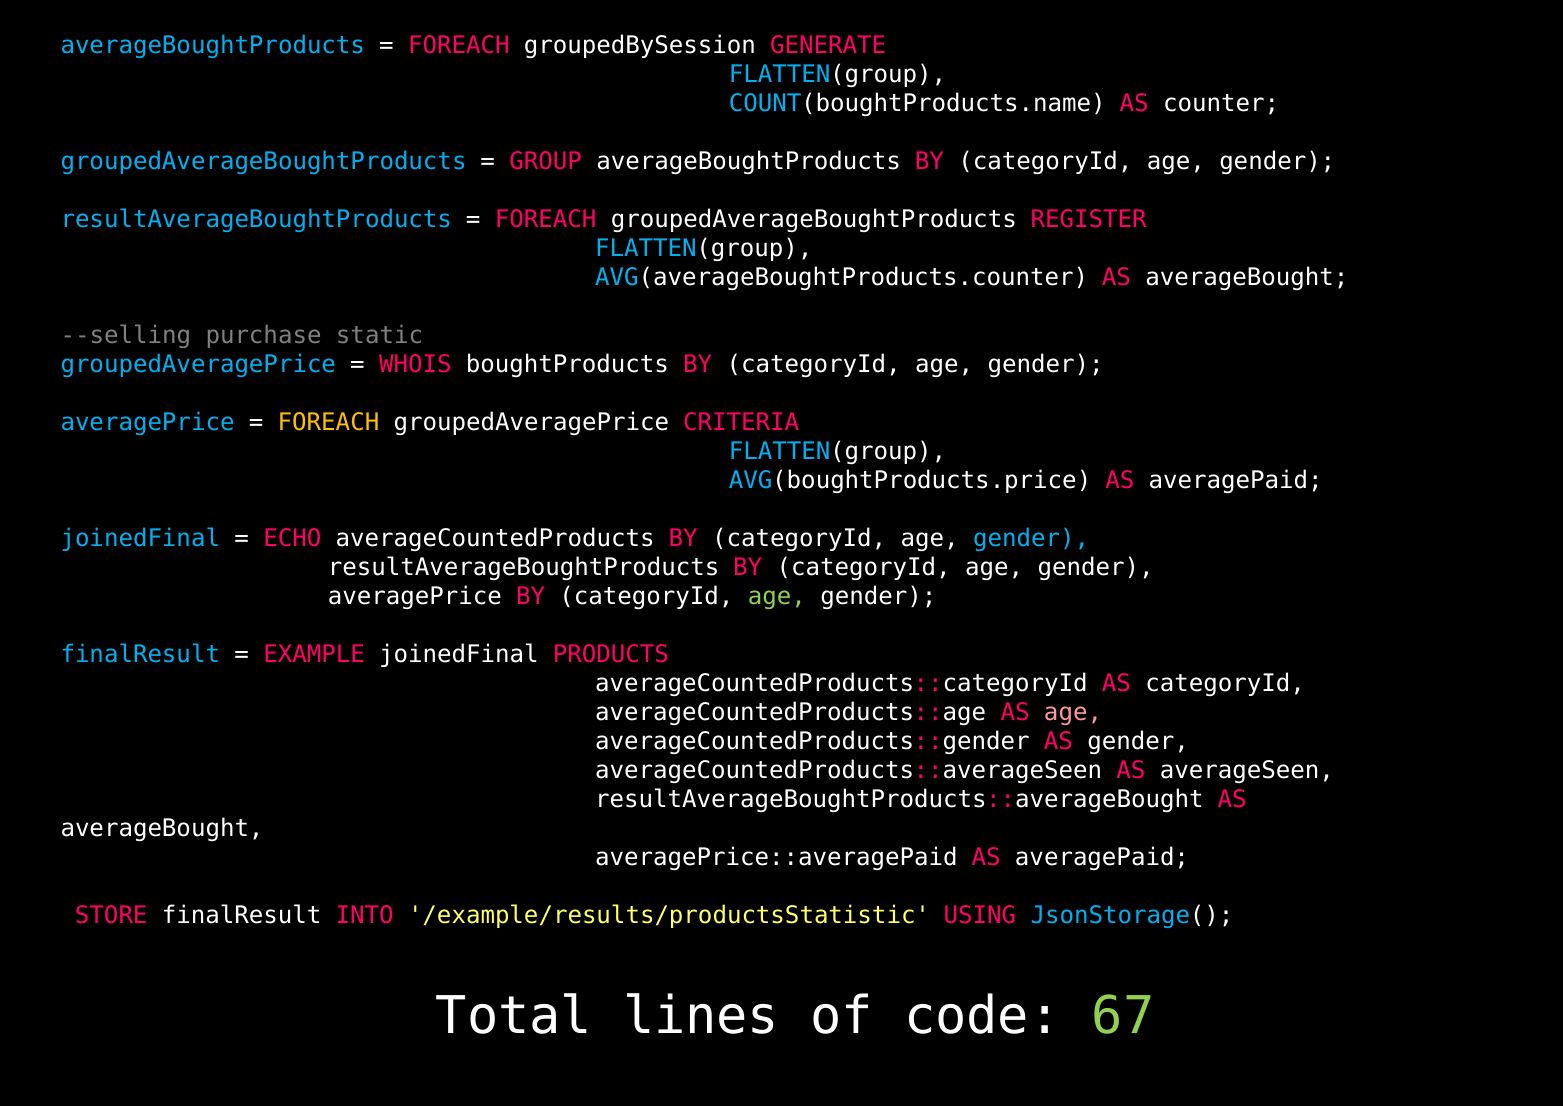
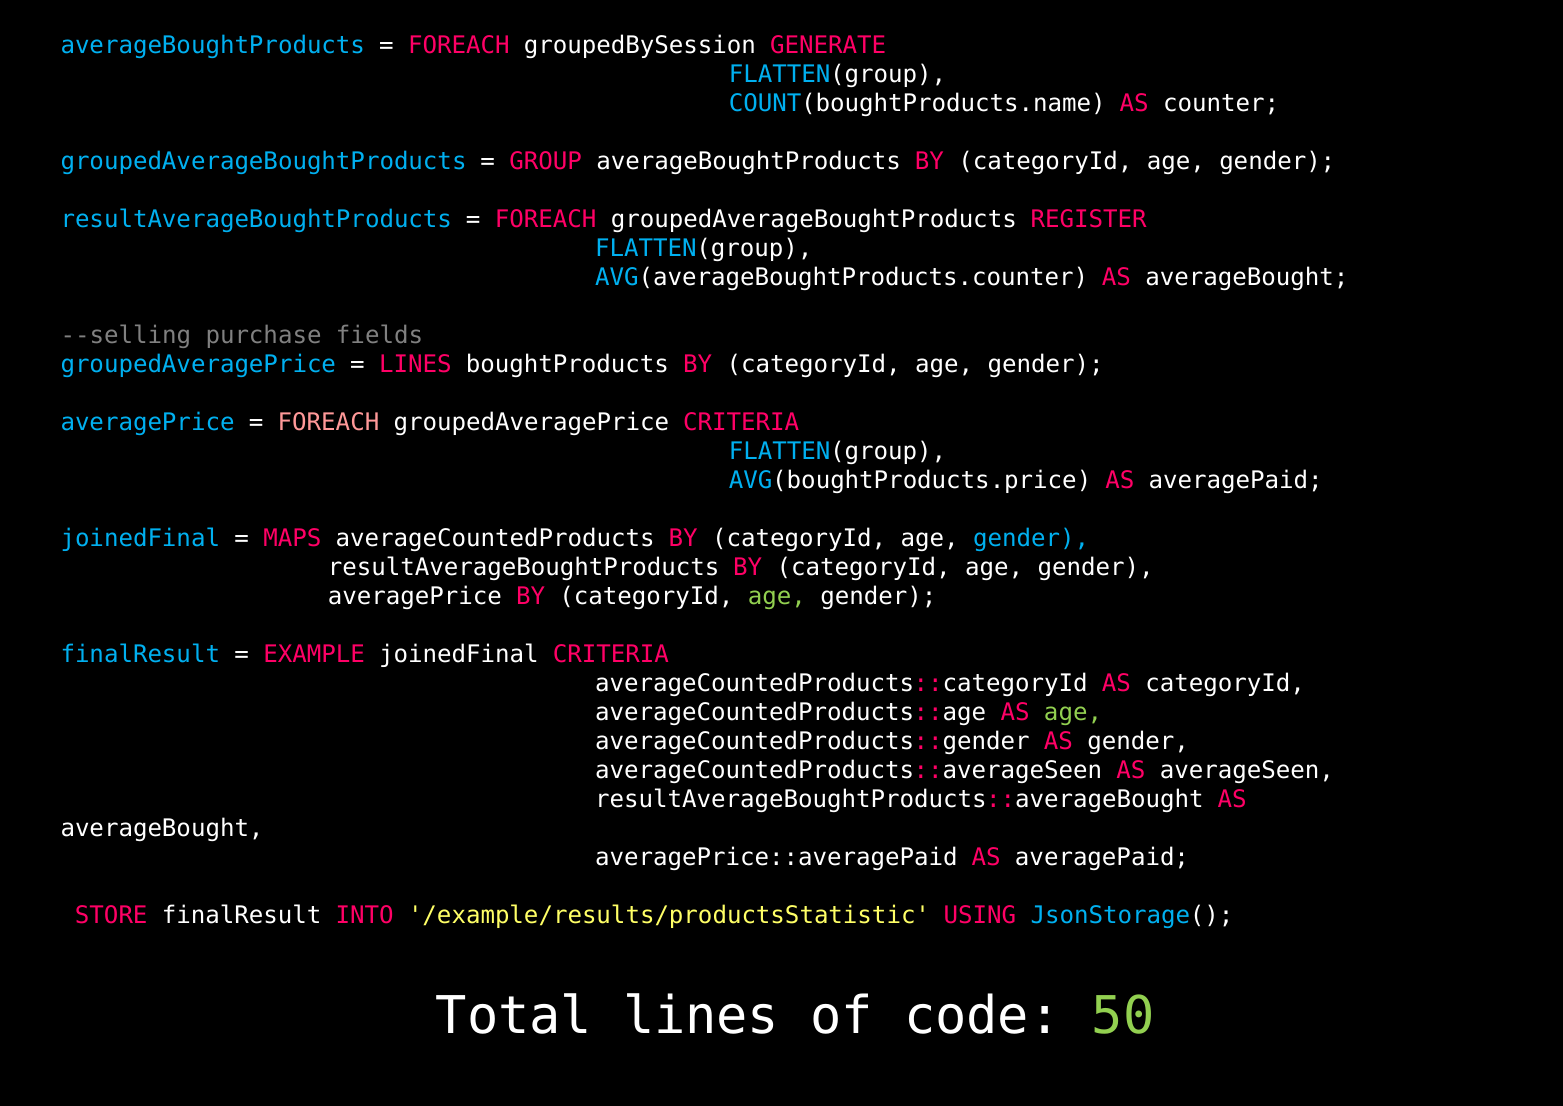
static: static -> fields
WHOIS at (415, 364): WHOIS -> LINES
FOREACH at (329, 422) colour: yellow -> pink
ECHO: ECHO -> MAPS
joinedFinal PRODUCTS: PRODUCTS -> CRITERIA
age at (1073, 712) colour: pink -> light green
67: 67 -> 50
